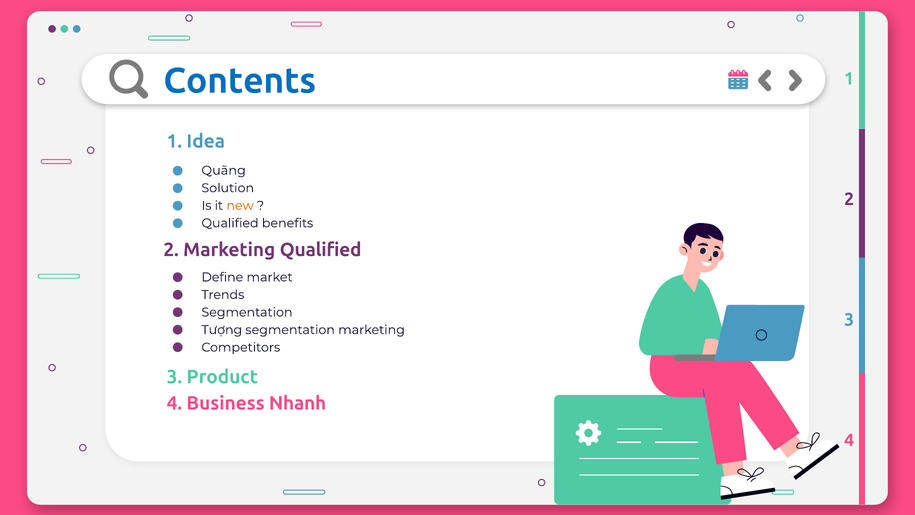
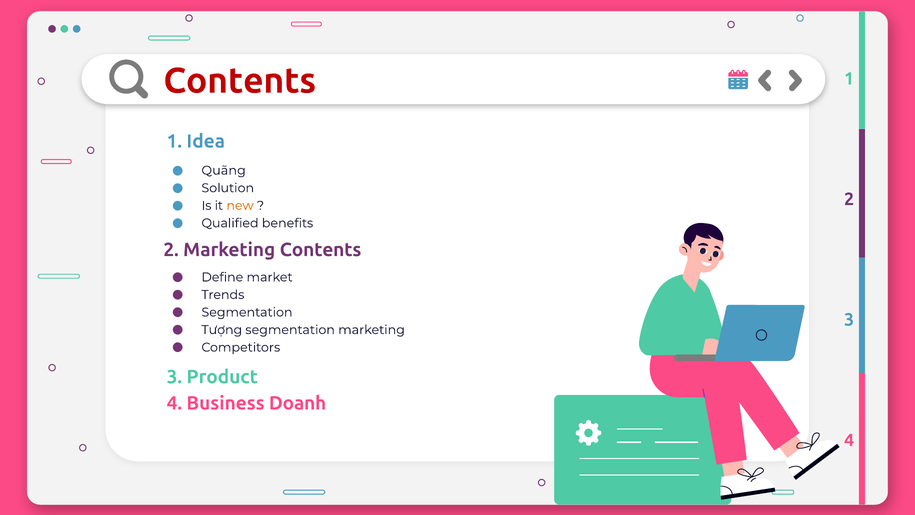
Contents at (240, 81) colour: blue -> red
Marketing Qualified: Qualified -> Contents
Nhanh: Nhanh -> Doanh
